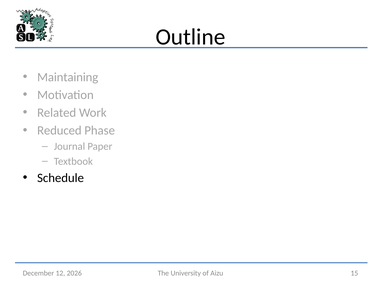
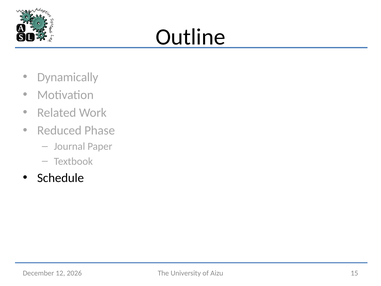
Maintaining: Maintaining -> Dynamically
